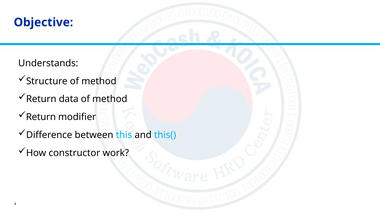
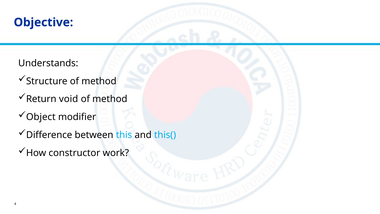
data: data -> void
Return at (41, 117): Return -> Object
